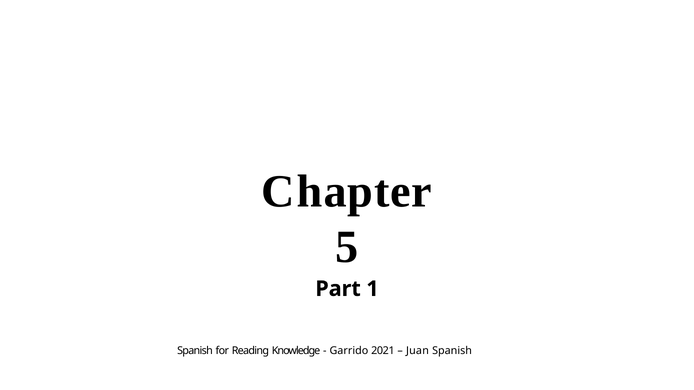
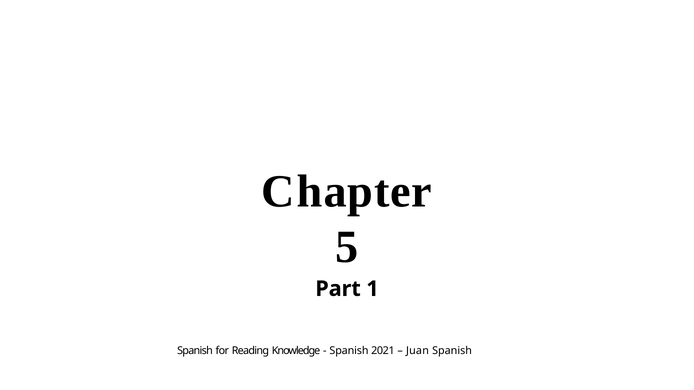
Garrido at (349, 351): Garrido -> Spanish
